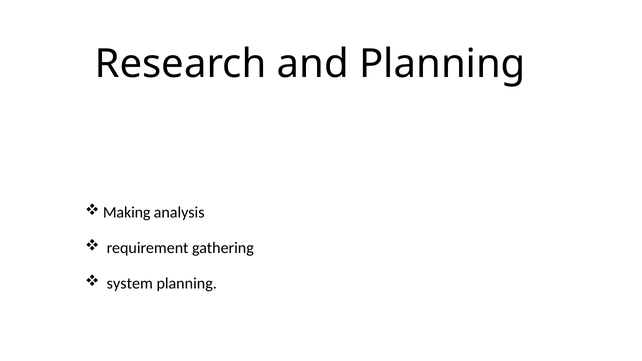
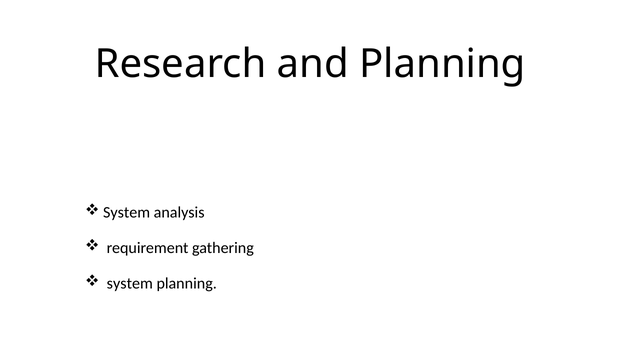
Making at (127, 212): Making -> System
